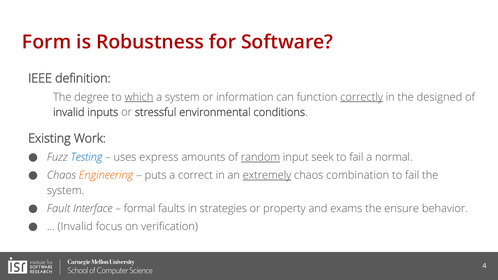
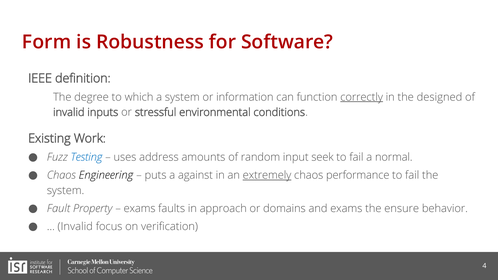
which underline: present -> none
express: express -> address
random underline: present -> none
Engineering colour: orange -> black
correct: correct -> against
combination: combination -> performance
Interface: Interface -> Property
formal at (140, 208): formal -> exams
strategies: strategies -> approach
property: property -> domains
